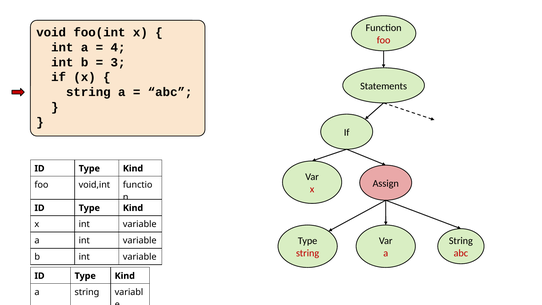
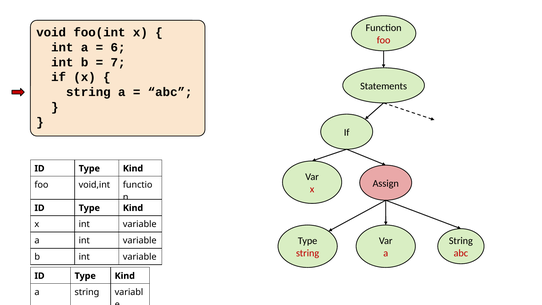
4: 4 -> 6
3: 3 -> 7
